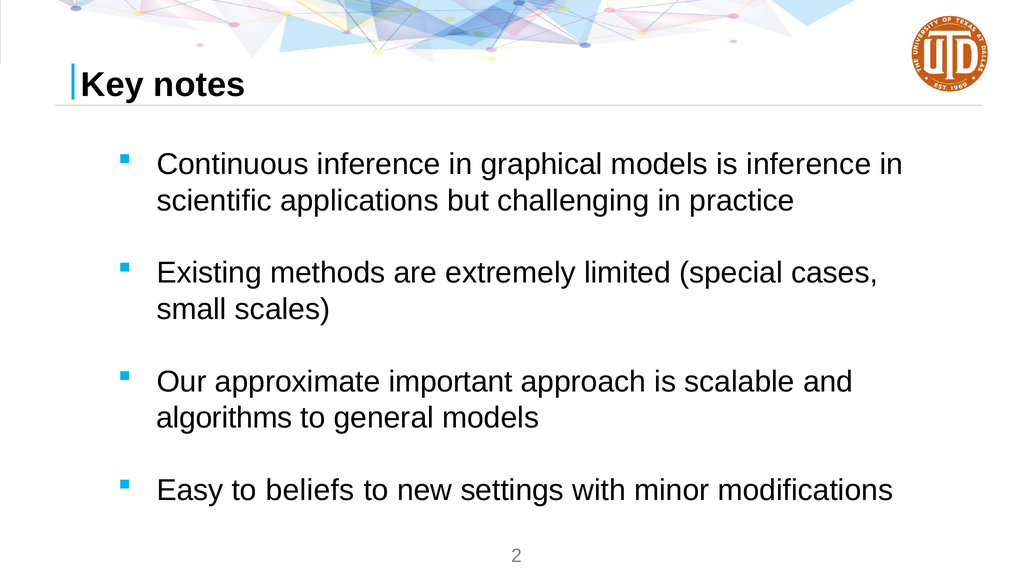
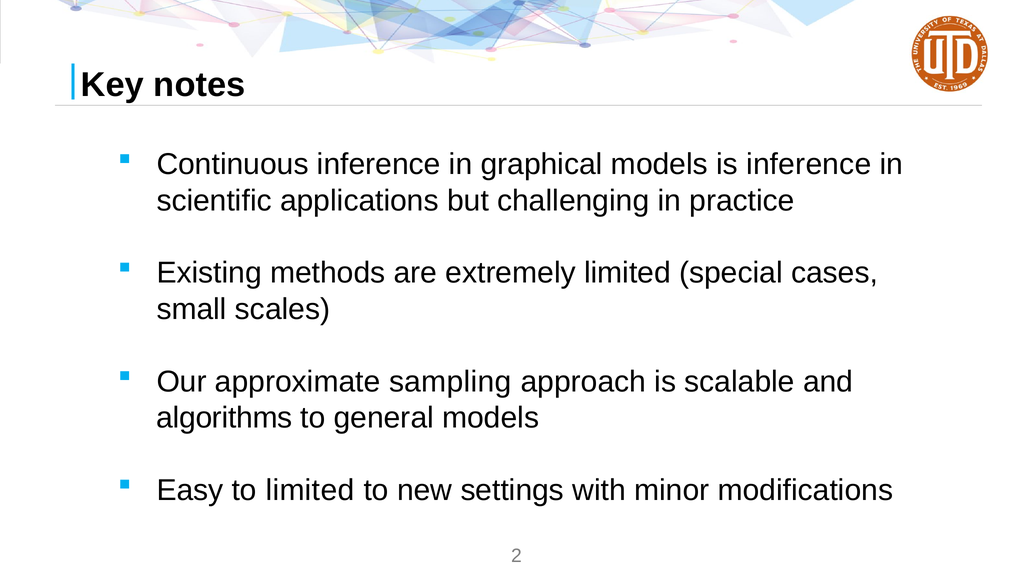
important: important -> sampling
to beliefs: beliefs -> limited
